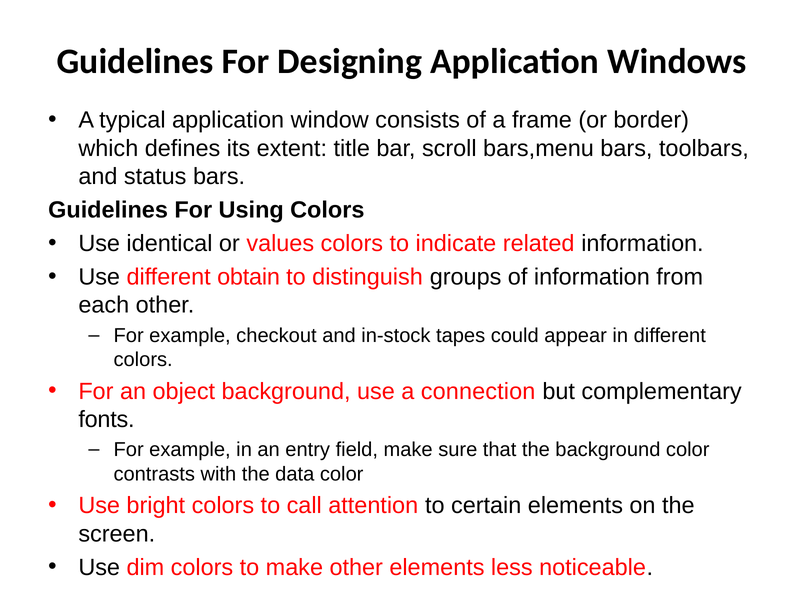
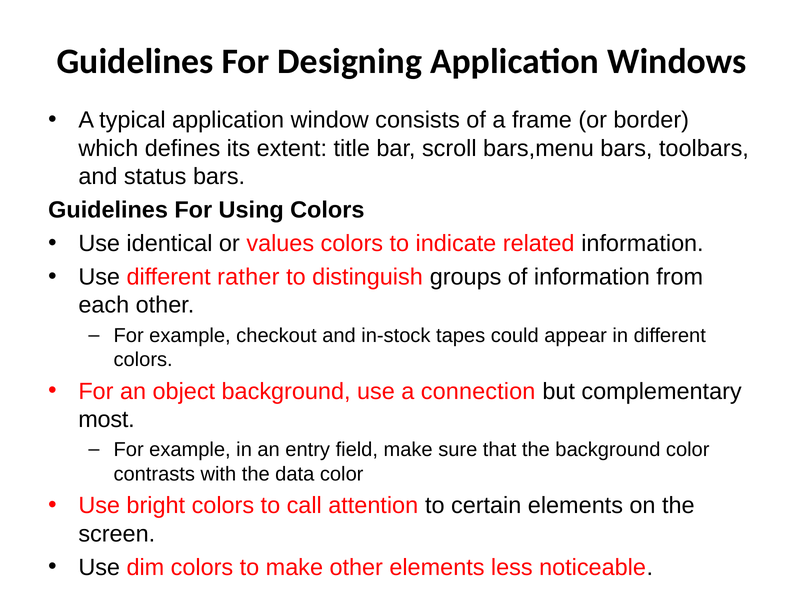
obtain: obtain -> rather
fonts: fonts -> most
